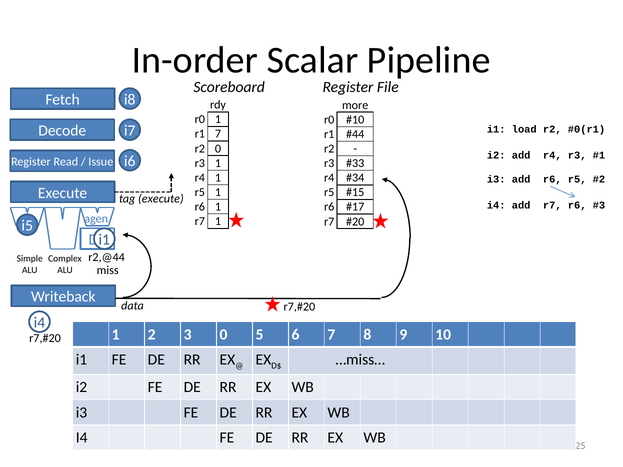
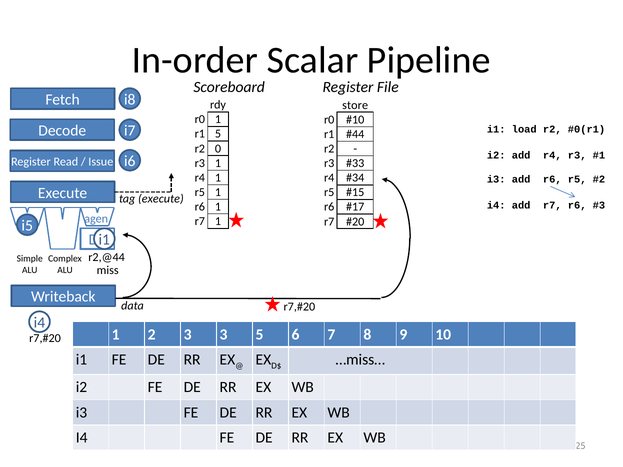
more: more -> store
r1 7: 7 -> 5
3 0: 0 -> 3
